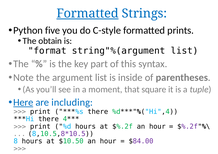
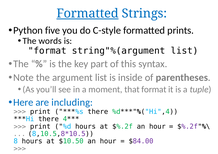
obtain: obtain -> words
that square: square -> format
Here underline: present -> none
